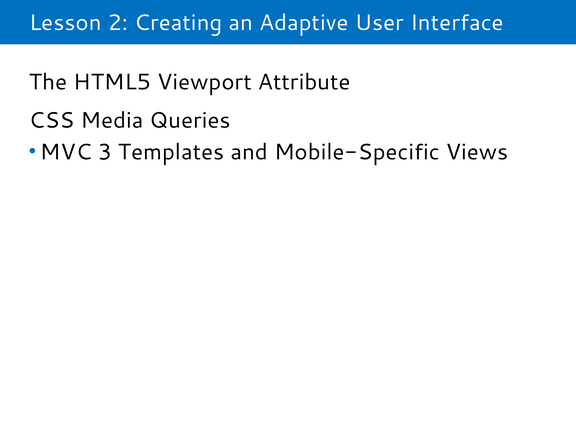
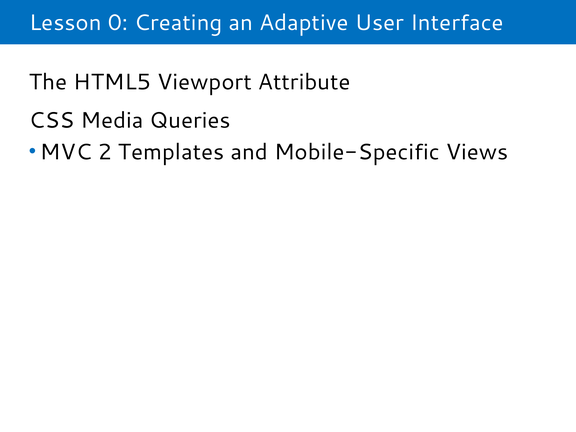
2: 2 -> 0
3: 3 -> 2
